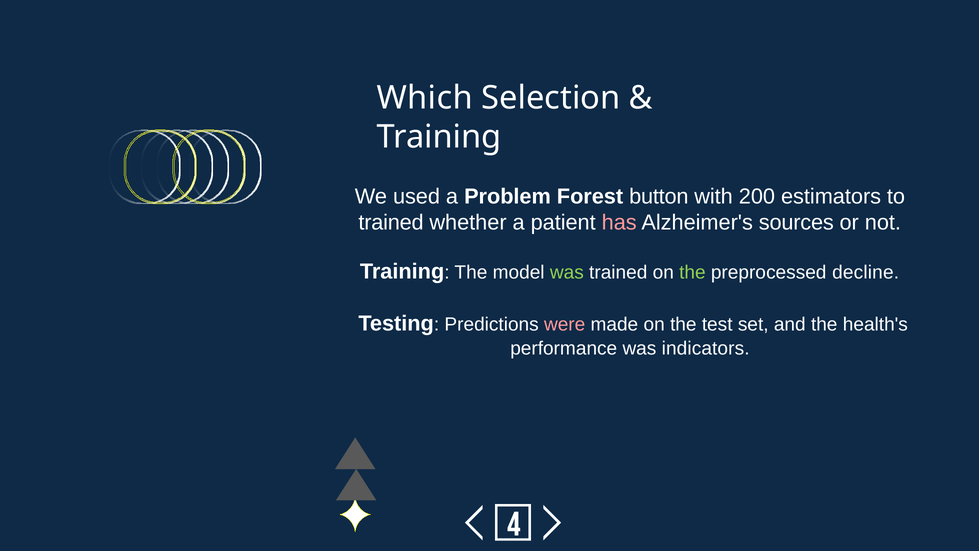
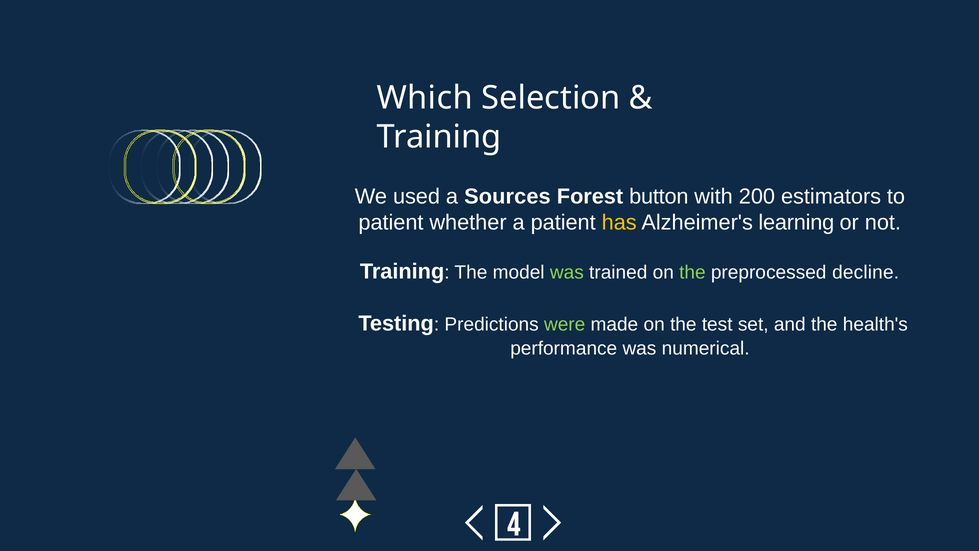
Problem: Problem -> Sources
trained at (391, 223): trained -> patient
has colour: pink -> yellow
sources: sources -> learning
were colour: pink -> light green
indicators: indicators -> numerical
